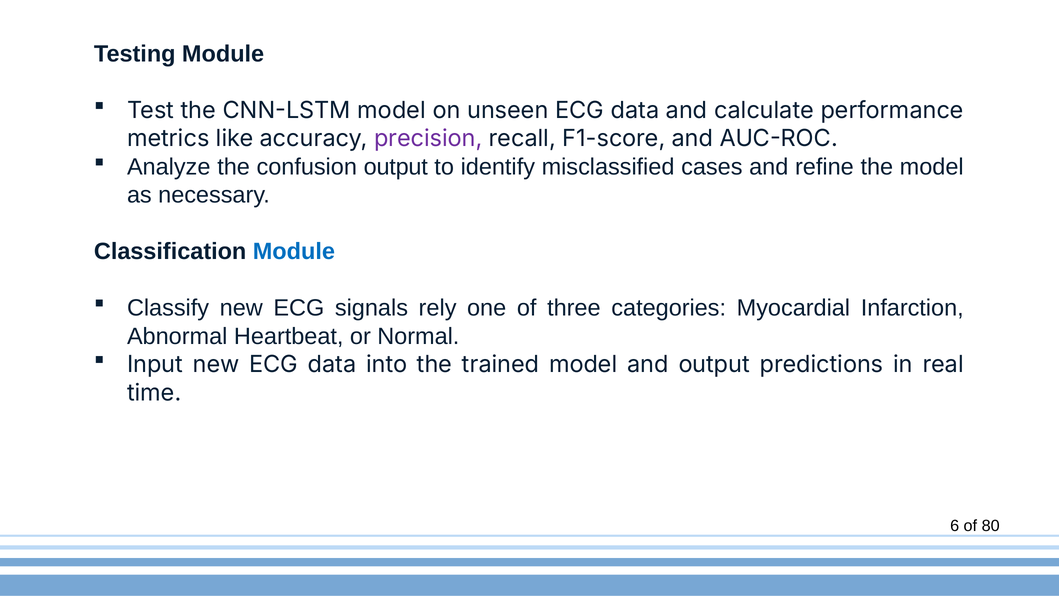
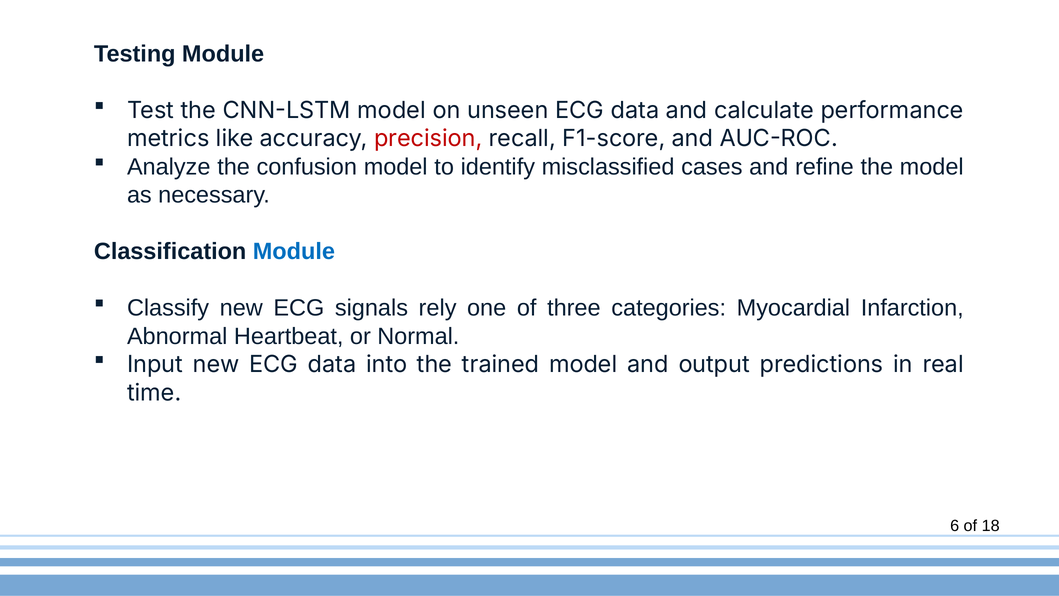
precision colour: purple -> red
confusion output: output -> model
80: 80 -> 18
